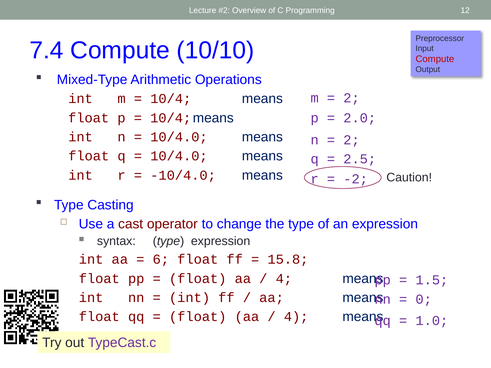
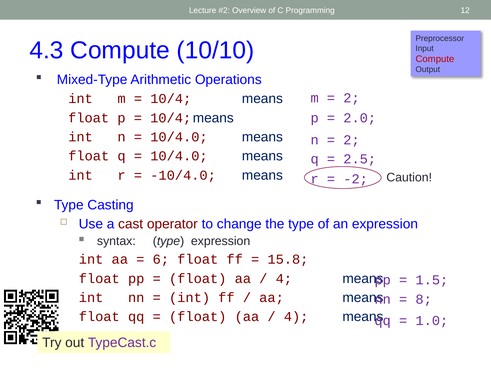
7.4: 7.4 -> 4.3
0: 0 -> 8
